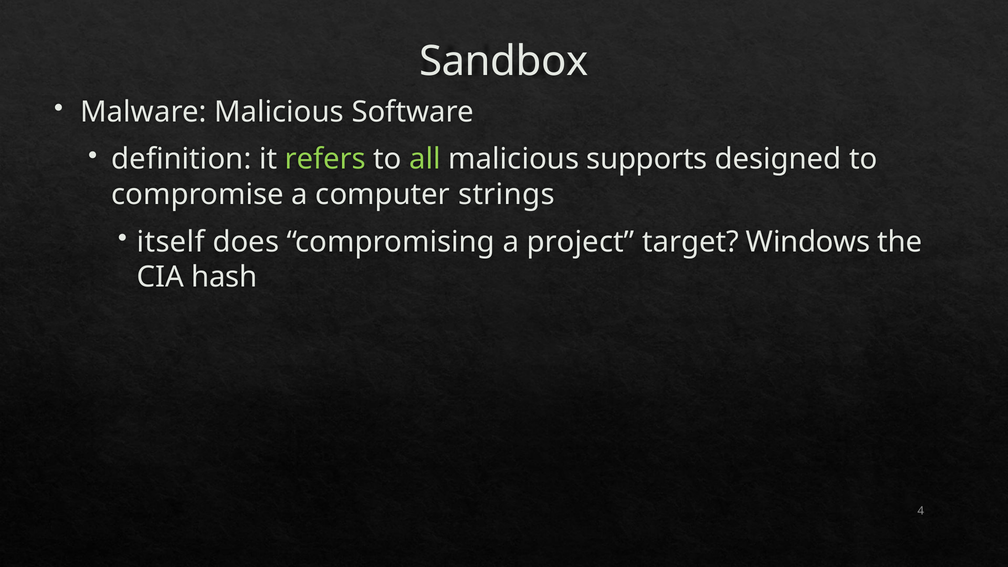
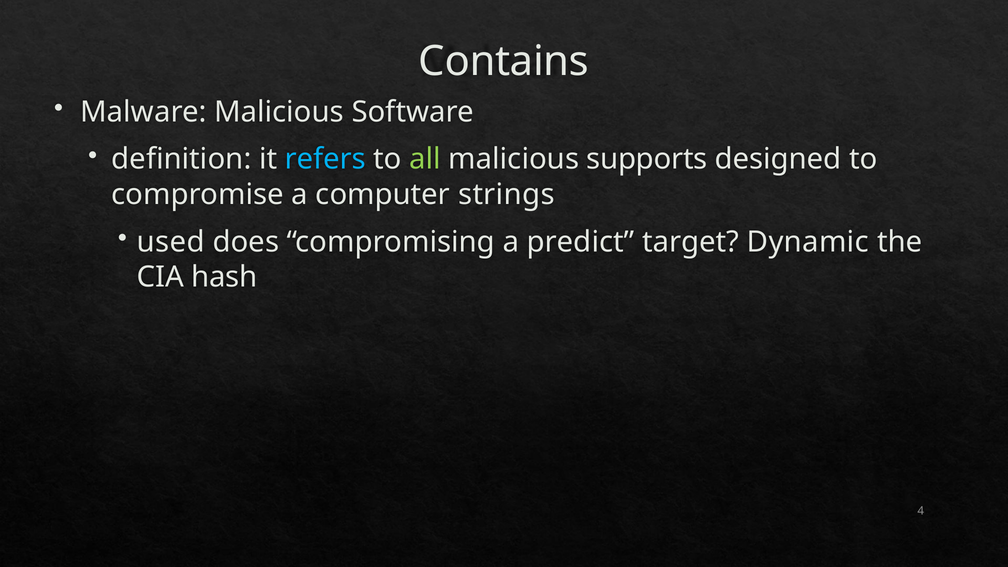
Sandbox: Sandbox -> Contains
refers colour: light green -> light blue
itself: itself -> used
project: project -> predict
Windows: Windows -> Dynamic
